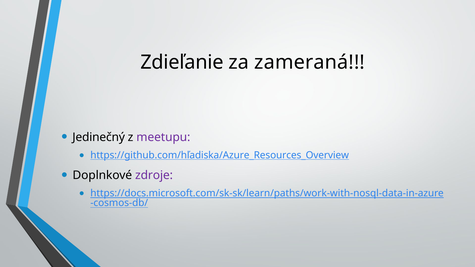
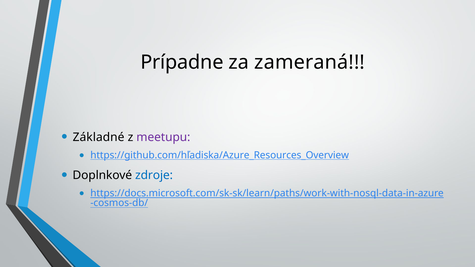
Zdieľanie: Zdieľanie -> Prípadne
Jedinečný: Jedinečný -> Základné
zdroje colour: purple -> blue
